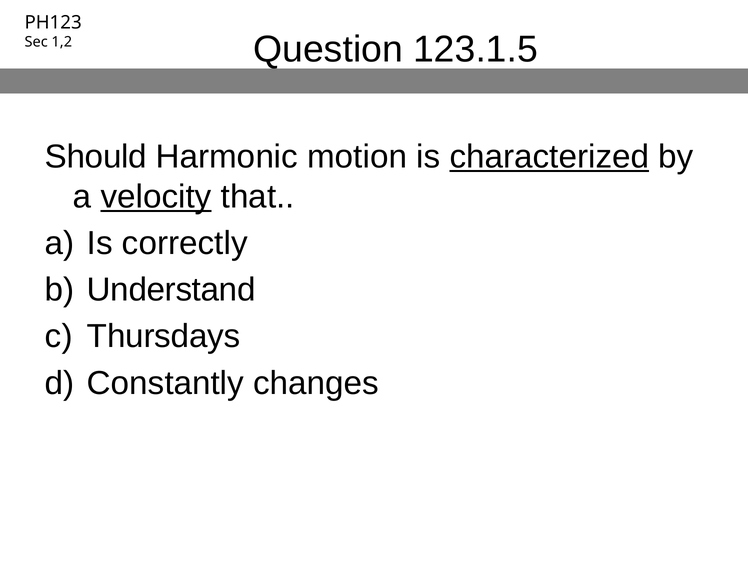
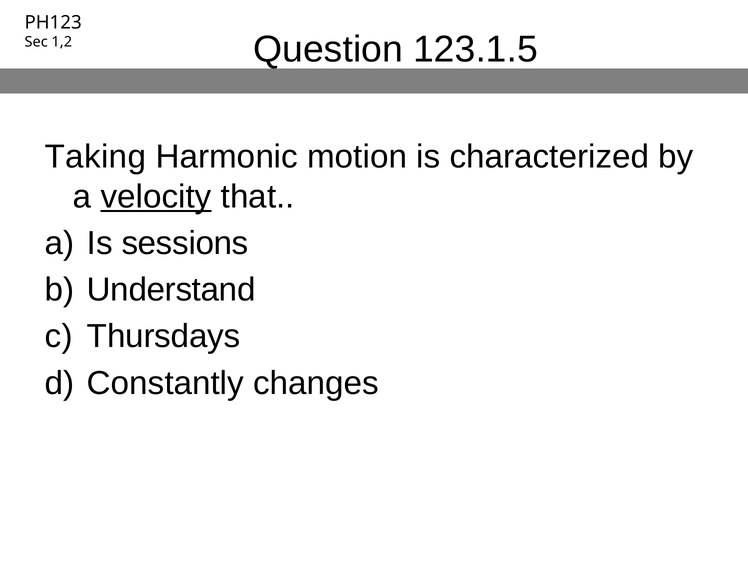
Should: Should -> Taking
characterized underline: present -> none
correctly: correctly -> sessions
